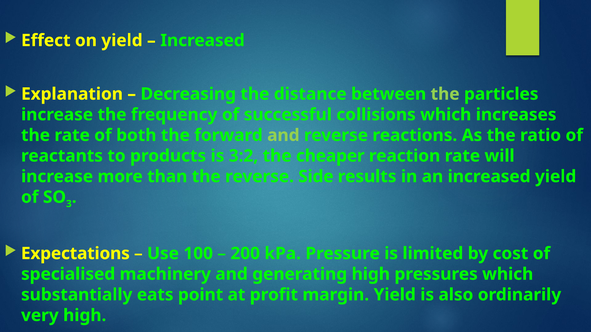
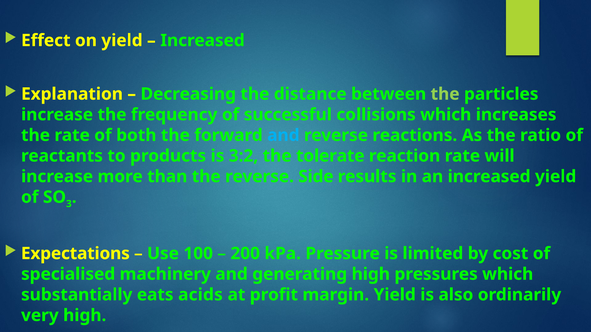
and at (283, 135) colour: light green -> light blue
cheaper: cheaper -> tolerate
point: point -> acids
